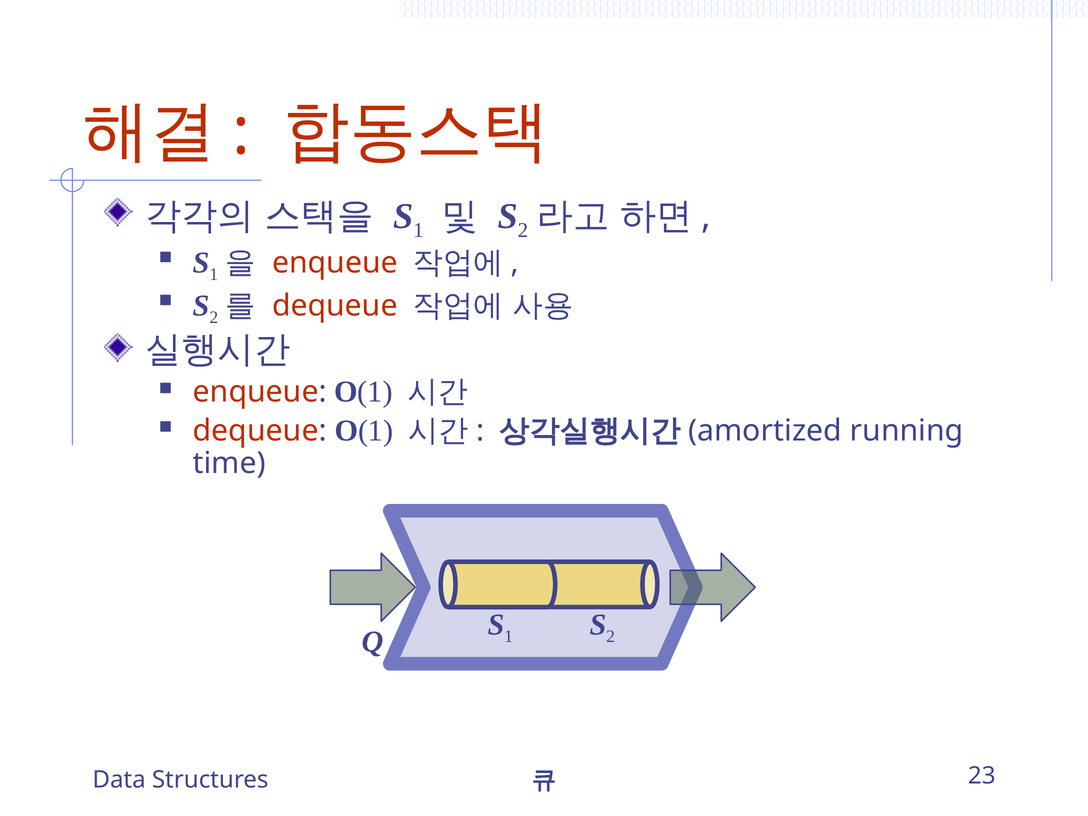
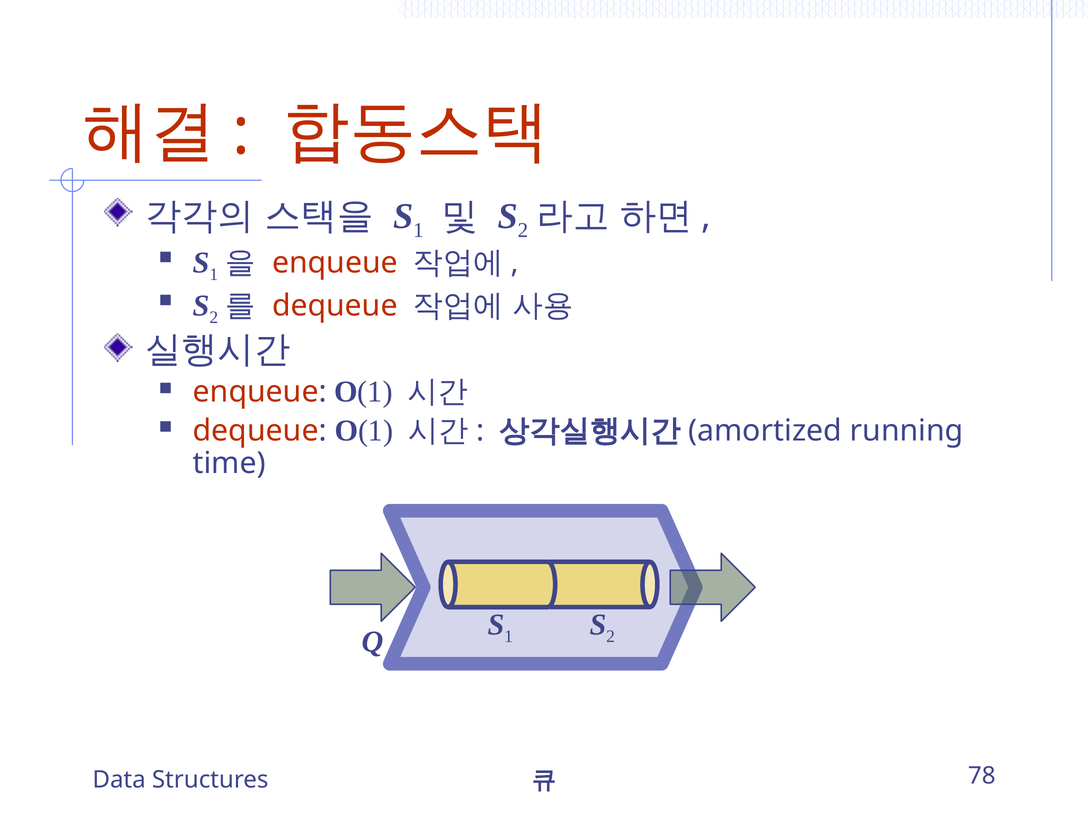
23: 23 -> 78
